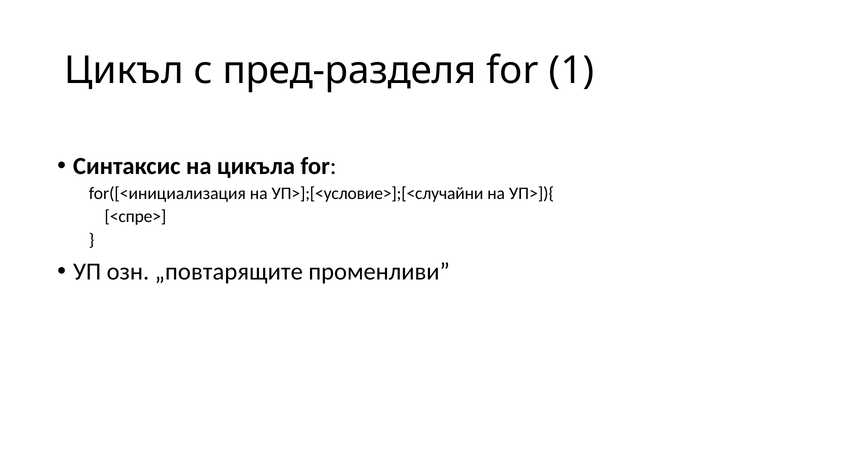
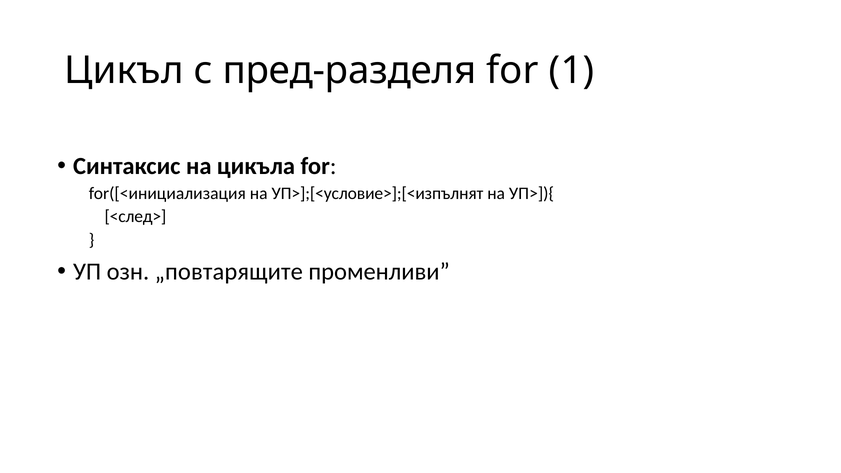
УП>];[<условие>];[<случайни: УП>];[<условие>];[<случайни -> УП>];[<условие>];[<изпълнят
<спре>: <спре> -> <след>
